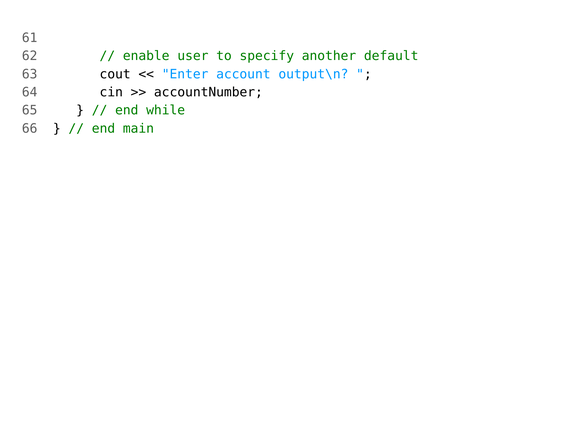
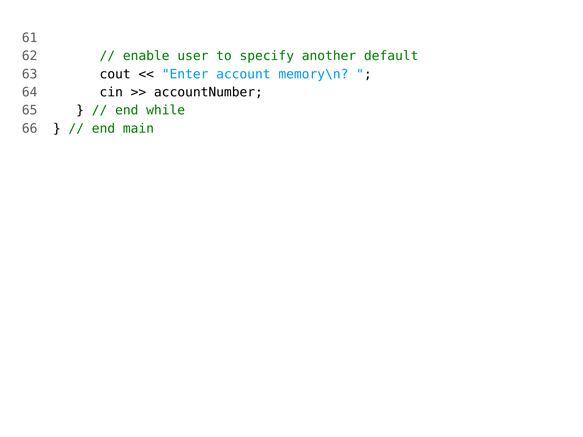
output\n: output\n -> memory\n
